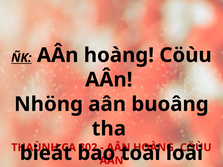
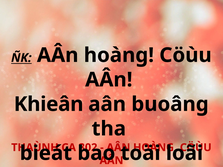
Nhöng: Nhöng -> Khieân
